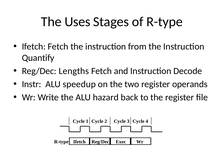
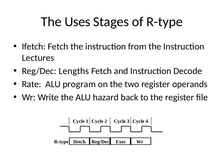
Quantify: Quantify -> Lectures
Instr: Instr -> Rate
speedup: speedup -> program
